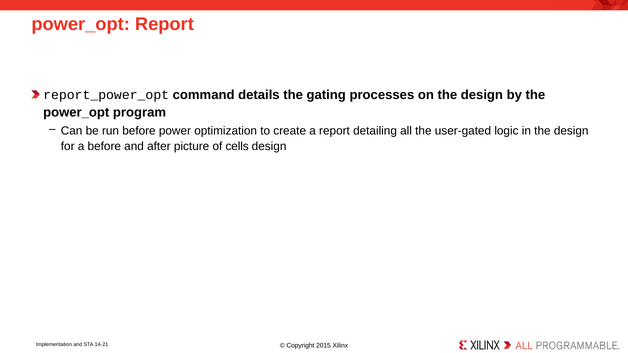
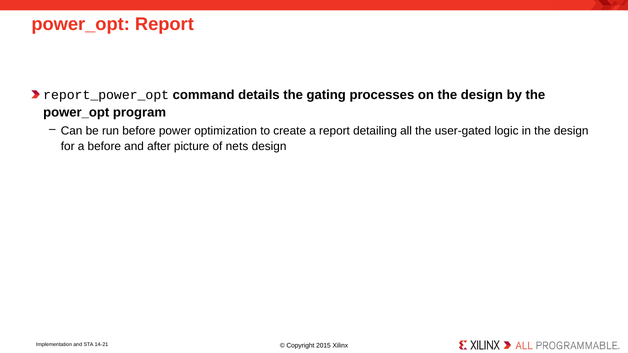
cells: cells -> nets
